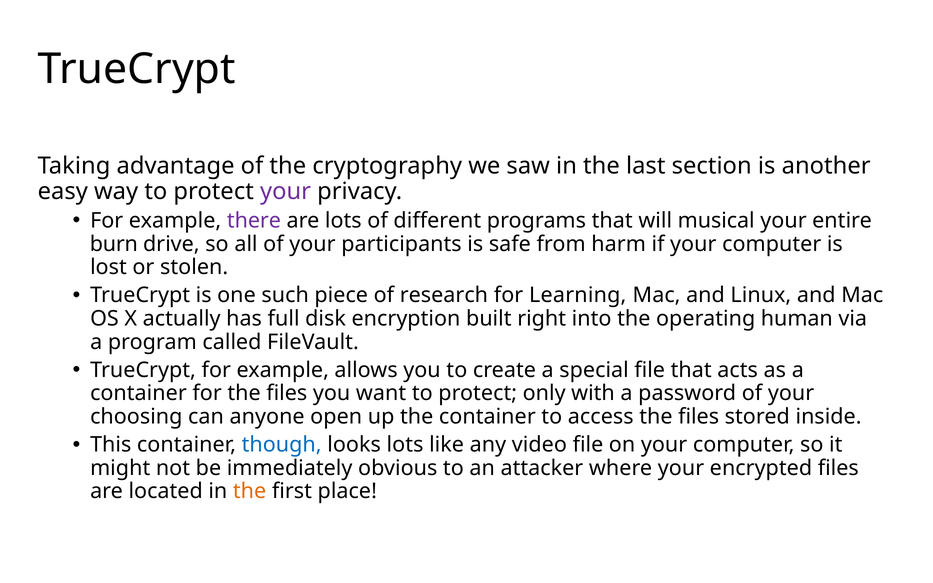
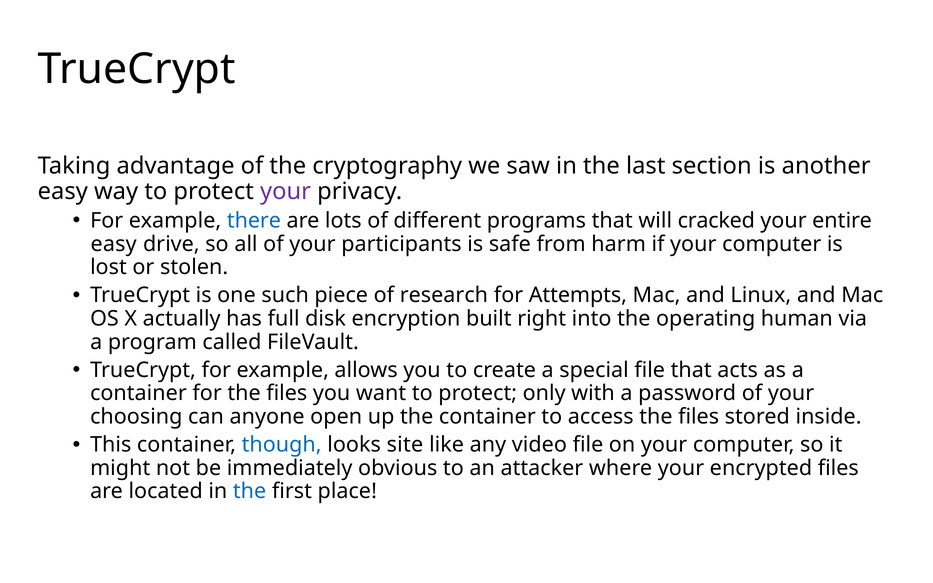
there colour: purple -> blue
musical: musical -> cracked
burn at (114, 244): burn -> easy
Learning: Learning -> Attempts
looks lots: lots -> site
the at (250, 491) colour: orange -> blue
